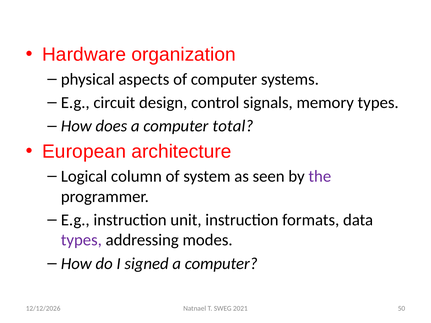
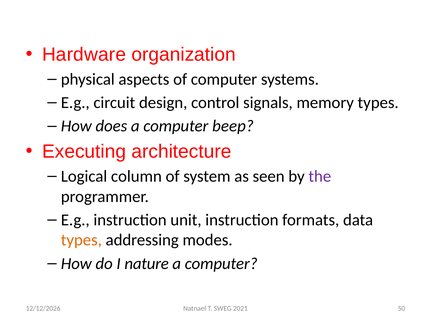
total: total -> beep
European: European -> Executing
types at (81, 240) colour: purple -> orange
signed: signed -> nature
